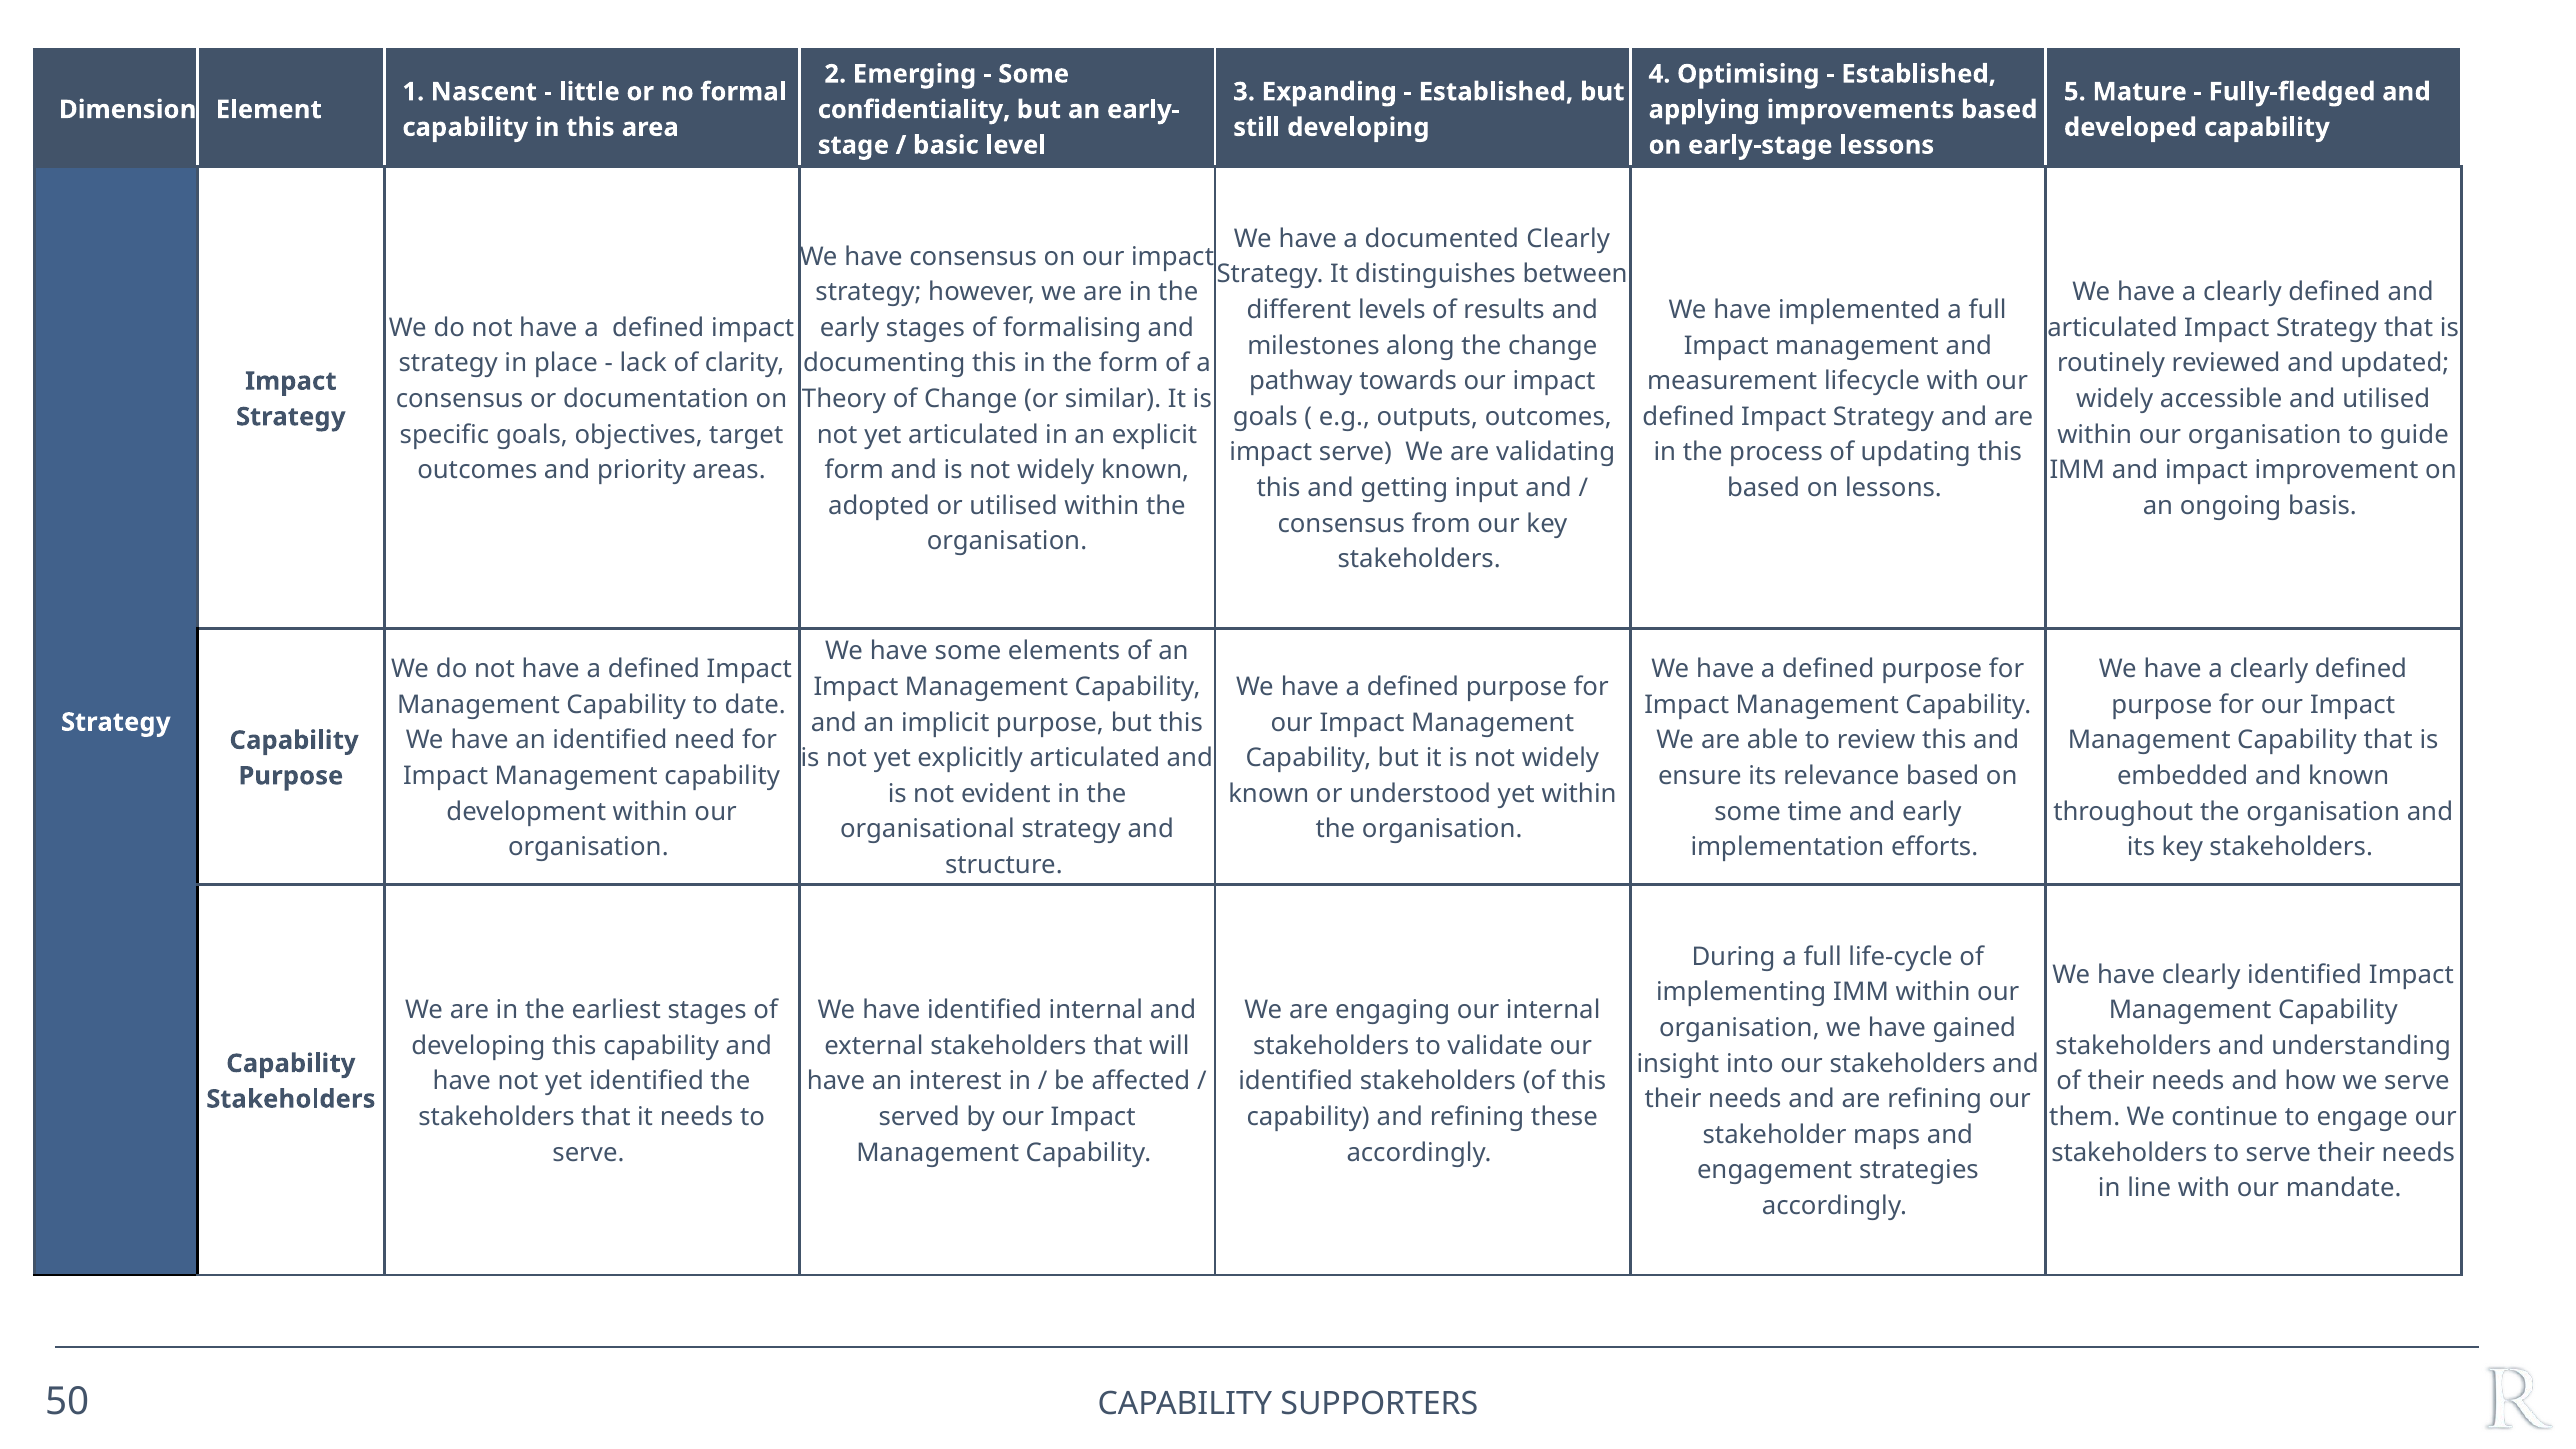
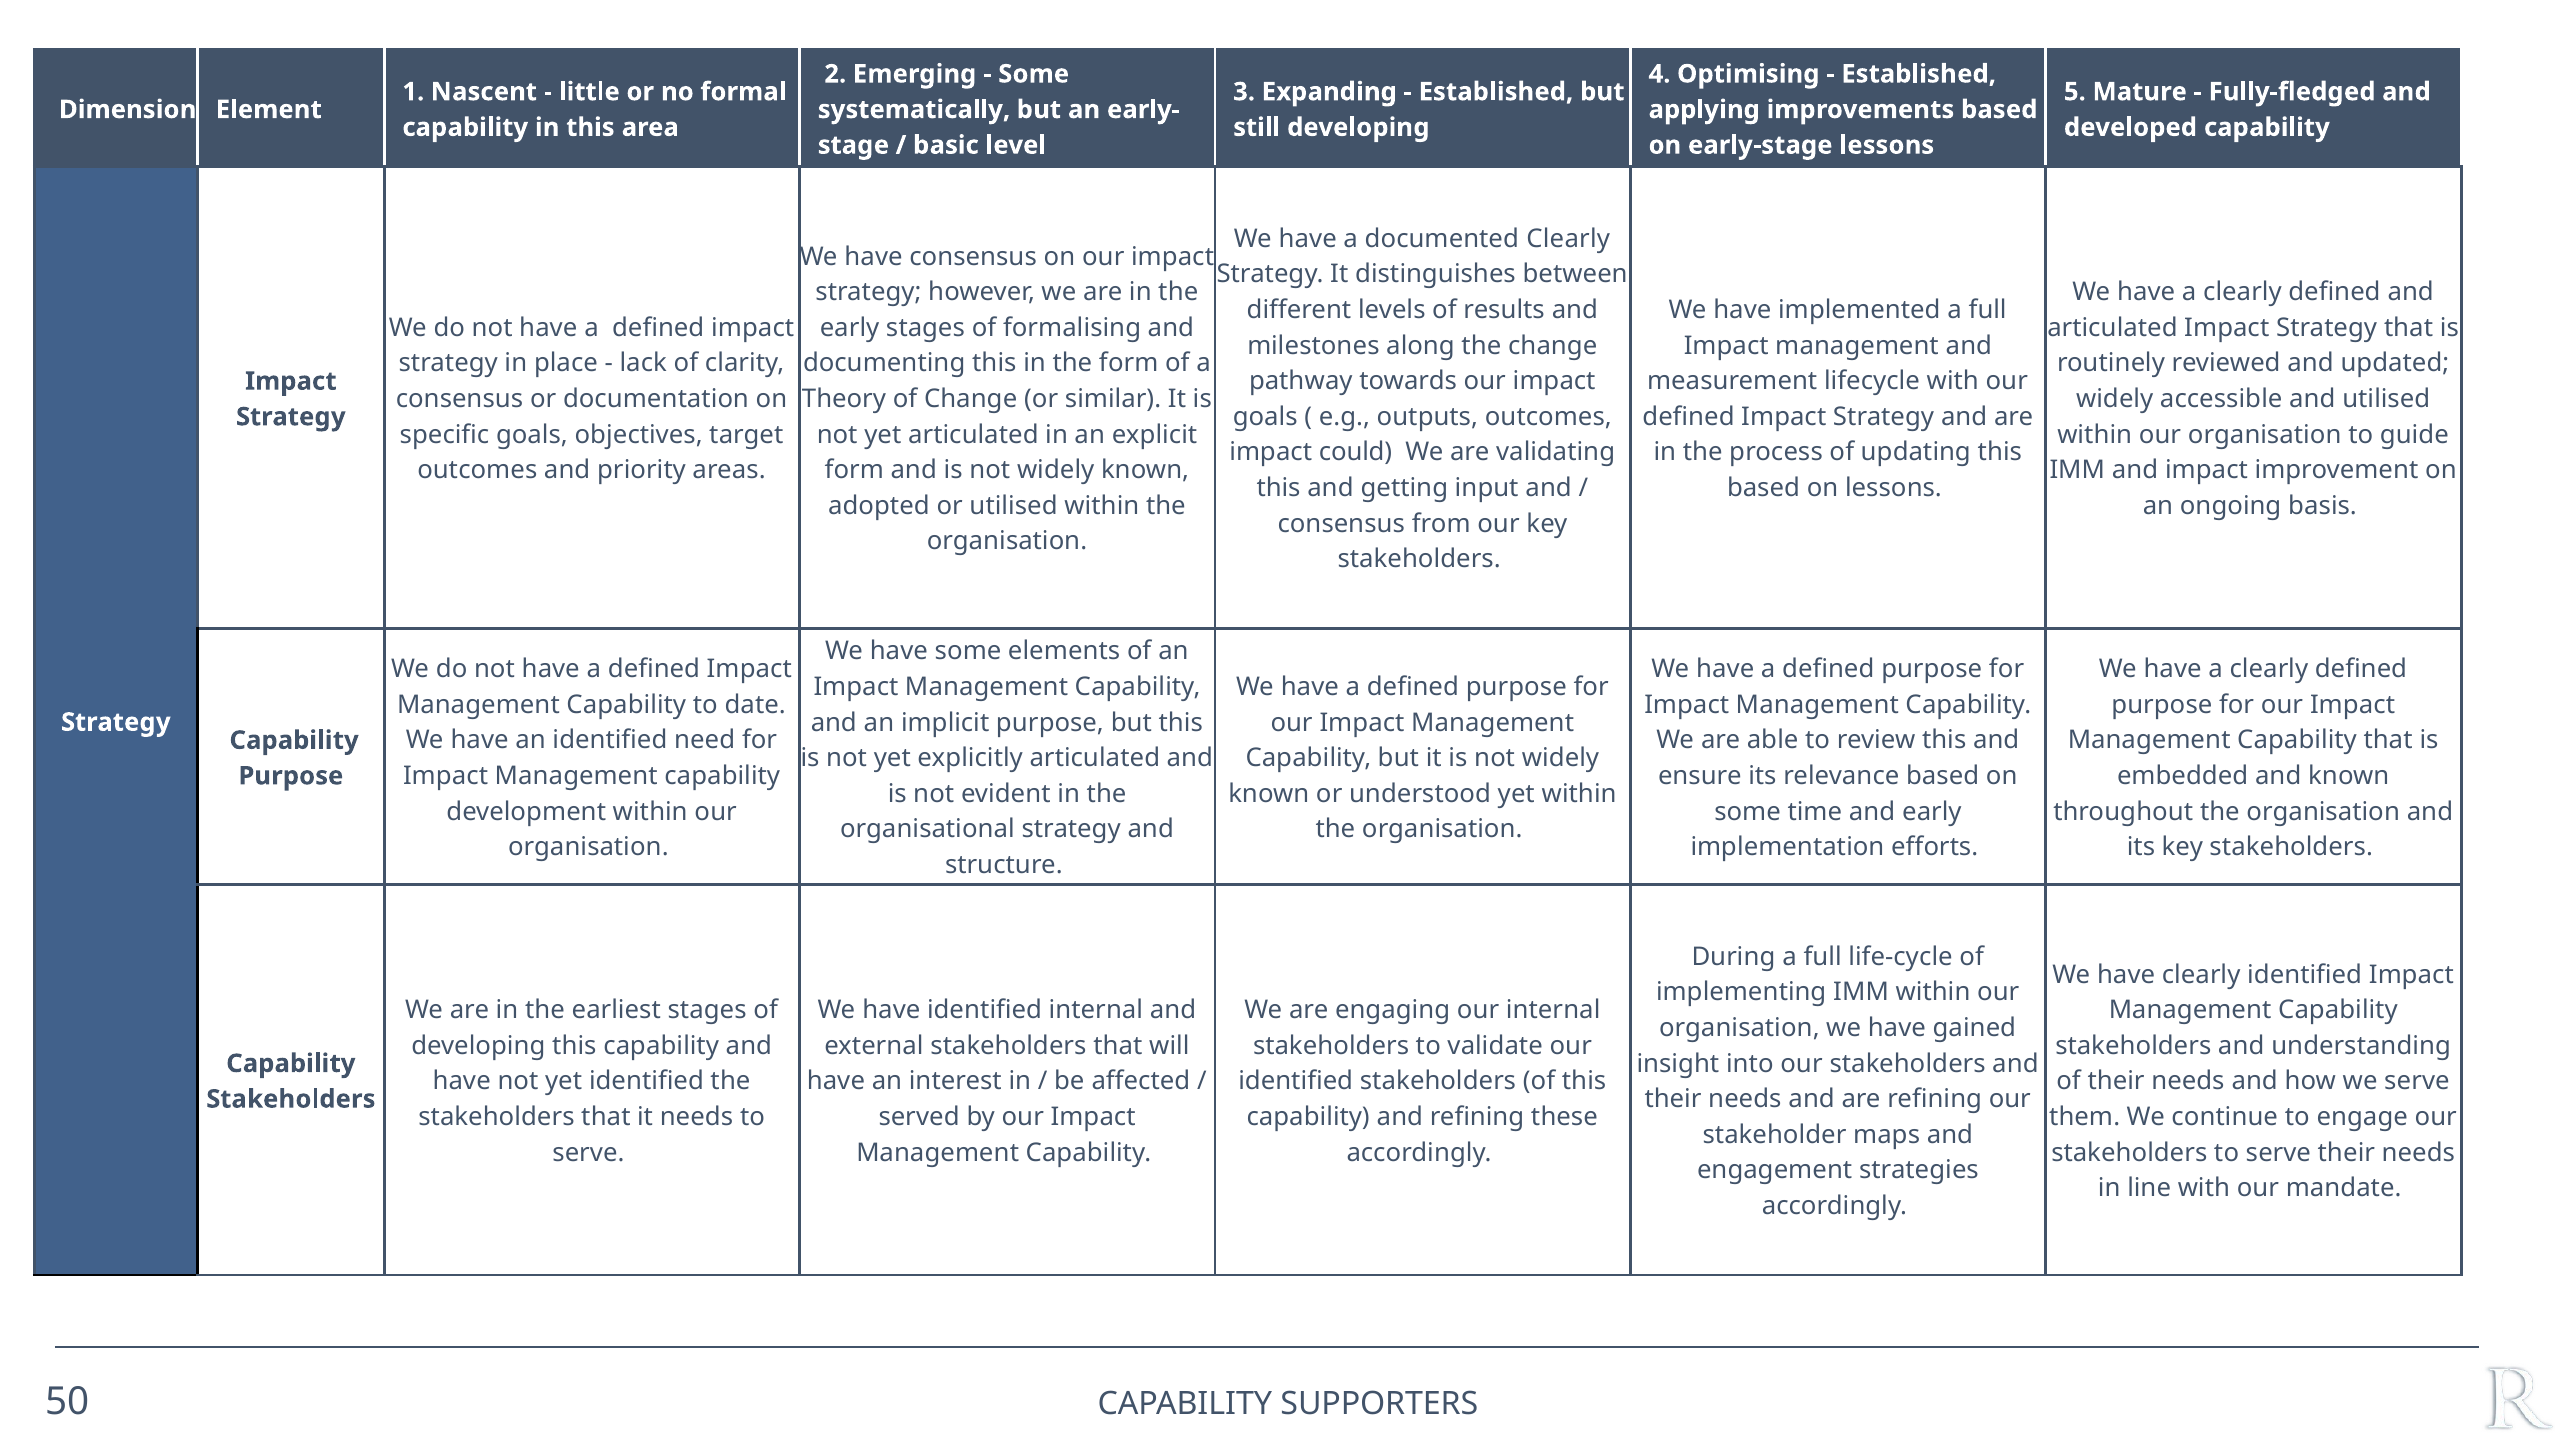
confidentiality: confidentiality -> systematically
impact serve: serve -> could
